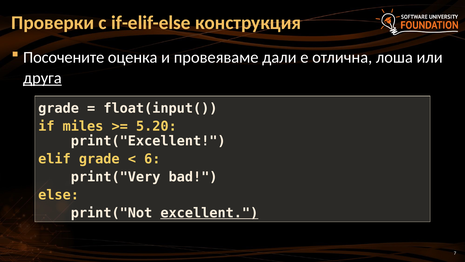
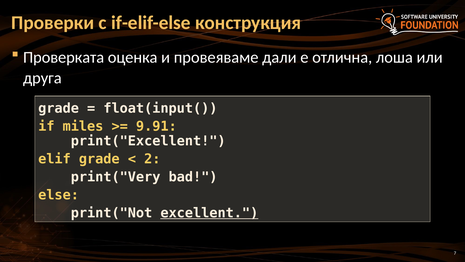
Посочените: Посочените -> Проверката
друга underline: present -> none
5.20: 5.20 -> 9.91
6: 6 -> 2
